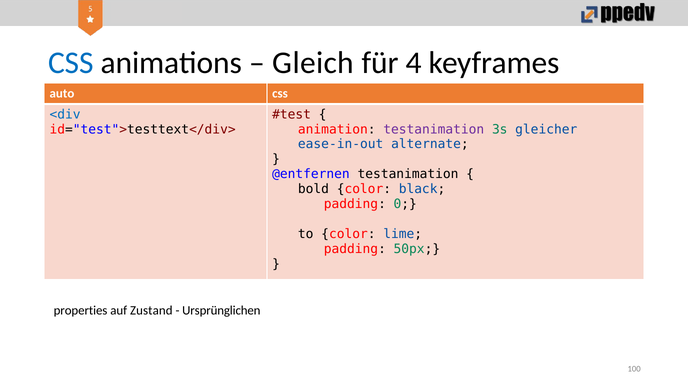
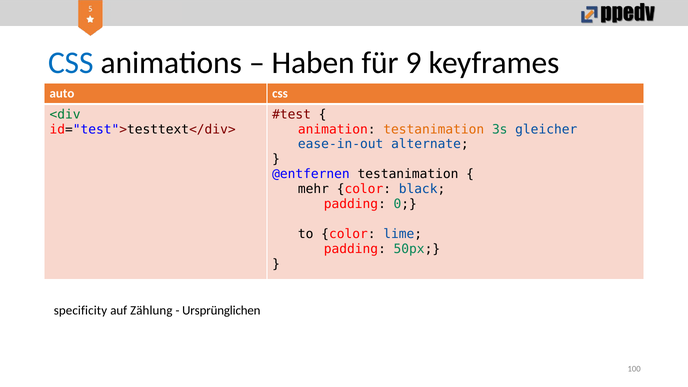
Gleich: Gleich -> Haben
4: 4 -> 9
<div colour: blue -> green
testanimation at (434, 129) colour: purple -> orange
bold: bold -> mehr
properties: properties -> specificity
Zustand: Zustand -> Zählung
